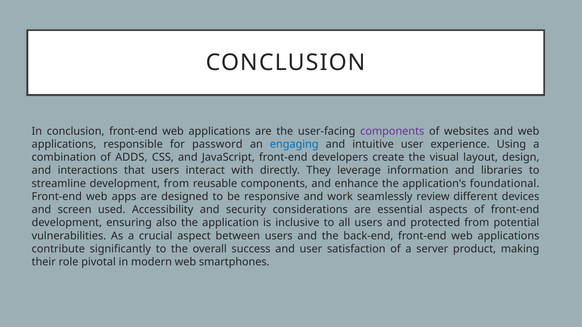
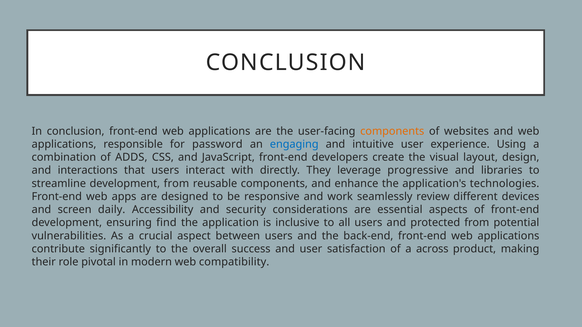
components at (392, 131) colour: purple -> orange
information: information -> progressive
foundational: foundational -> technologies
used: used -> daily
also: also -> find
server: server -> across
smartphones: smartphones -> compatibility
